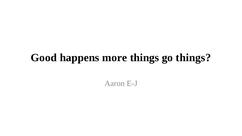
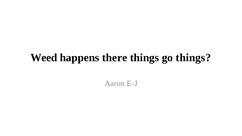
Good: Good -> Weed
more: more -> there
